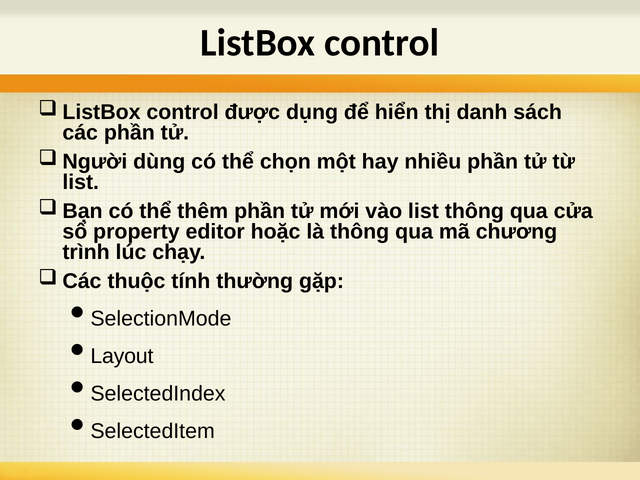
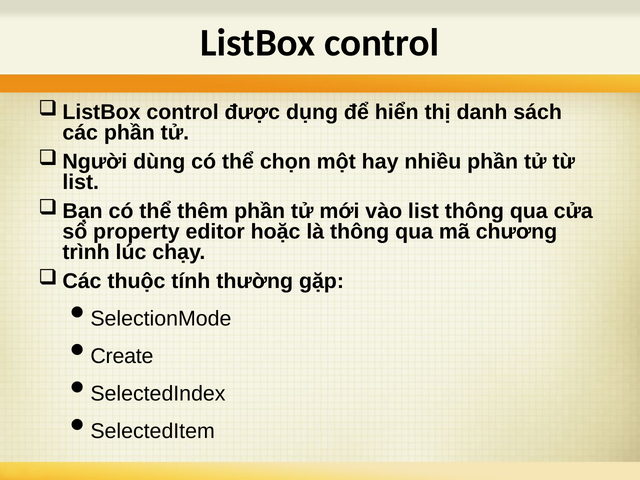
Layout: Layout -> Create
